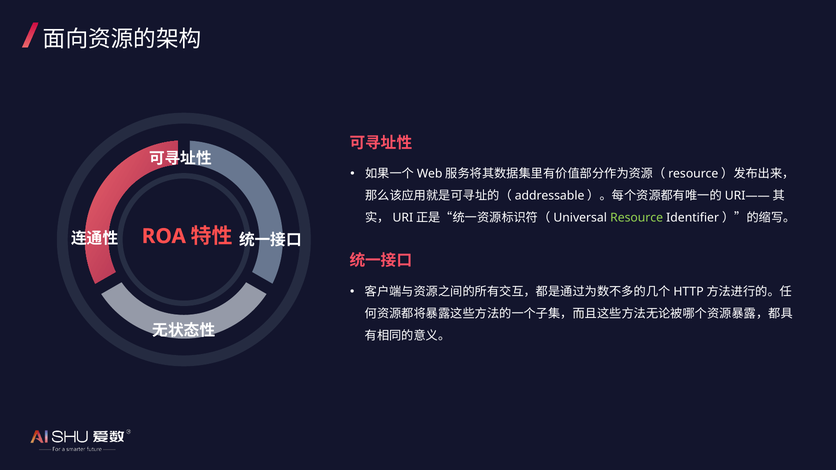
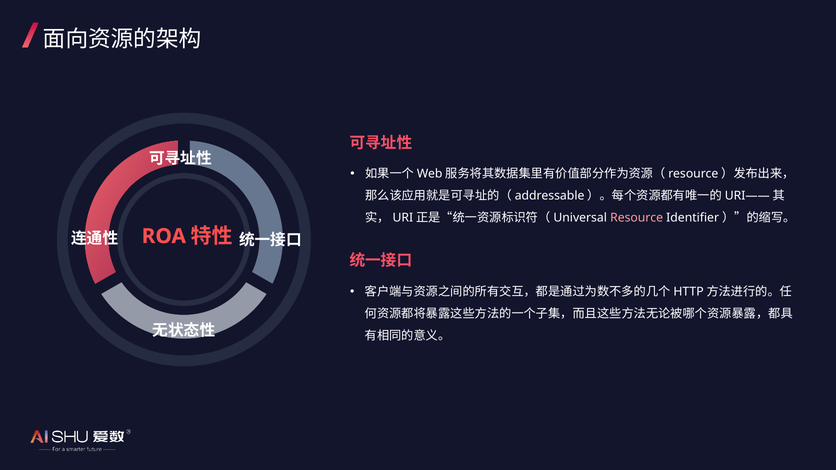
Resource colour: light green -> pink
